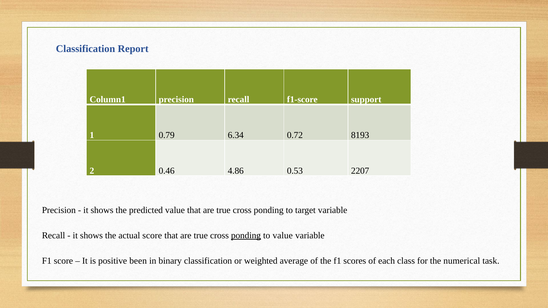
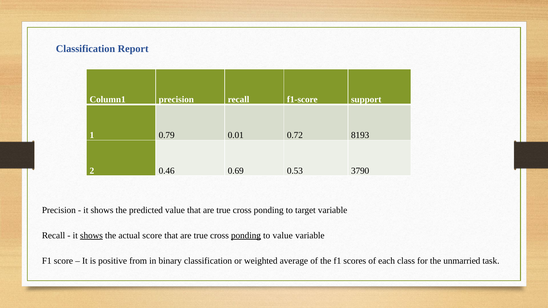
6.34: 6.34 -> 0.01
4.86: 4.86 -> 0.69
2207: 2207 -> 3790
shows at (91, 236) underline: none -> present
been: been -> from
numerical: numerical -> unmarried
